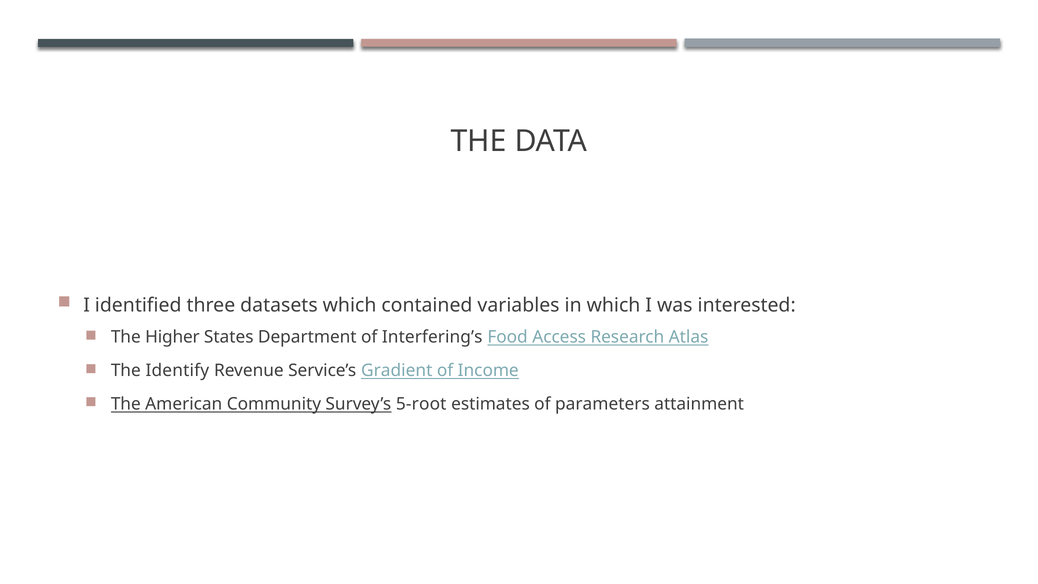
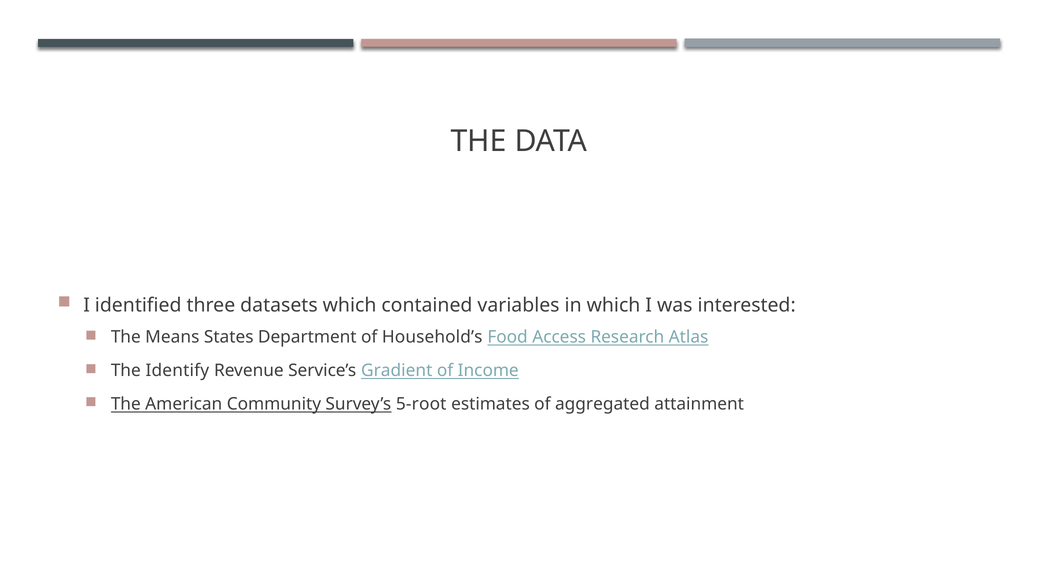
Higher: Higher -> Means
Interfering’s: Interfering’s -> Household’s
parameters: parameters -> aggregated
